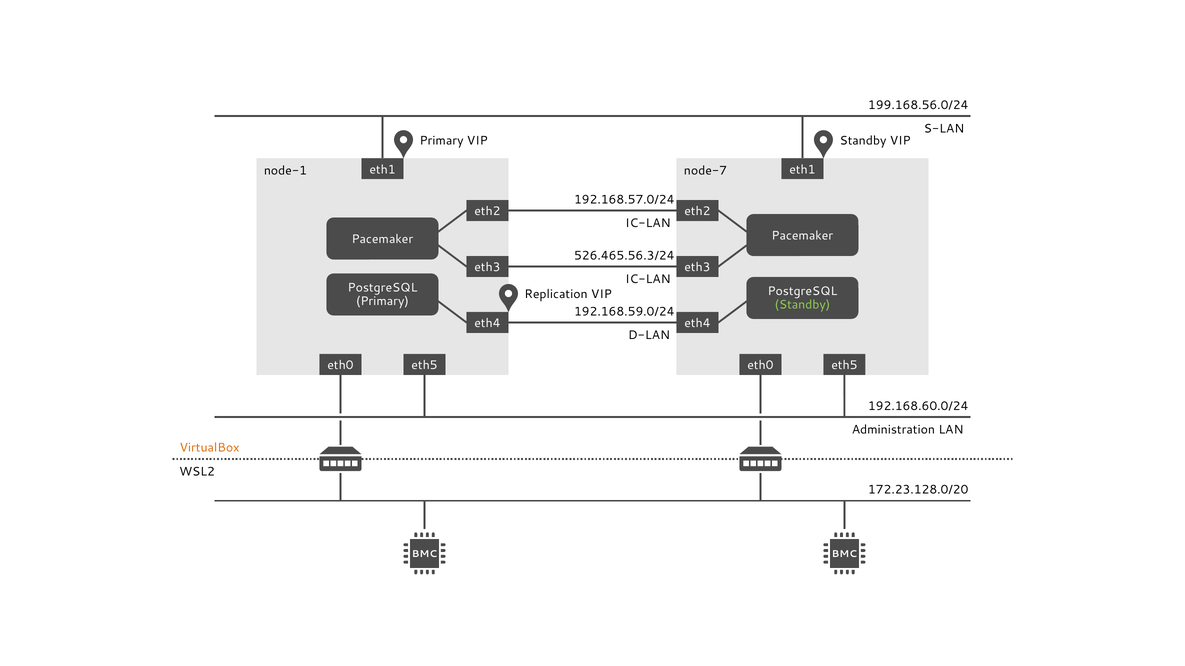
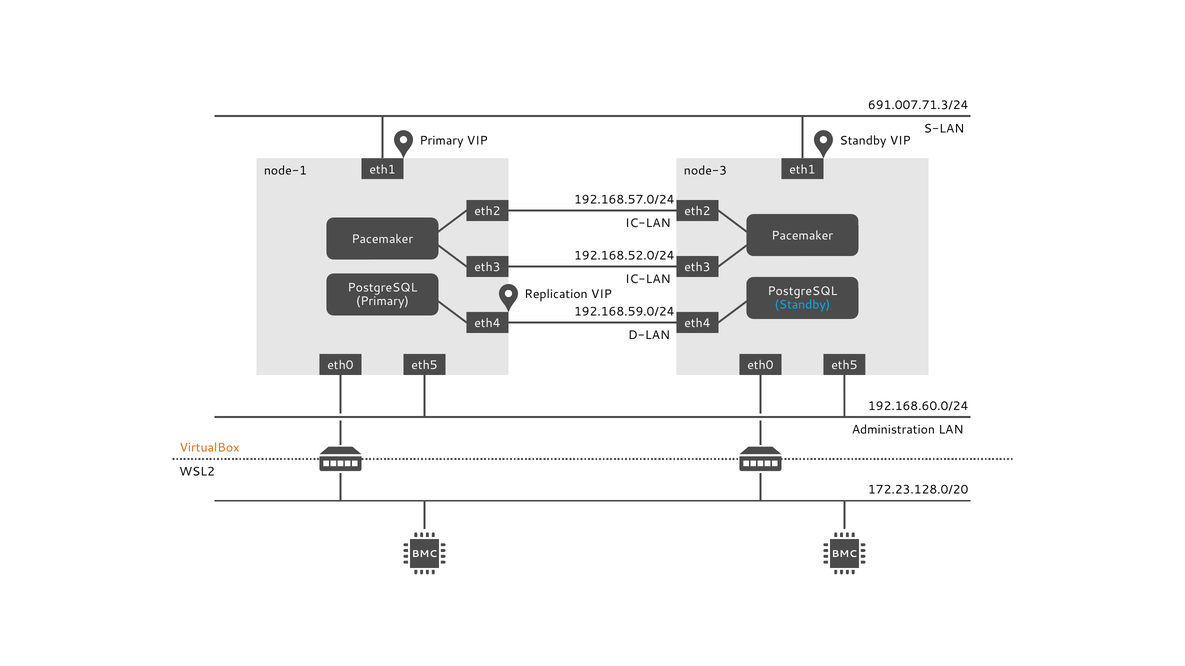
199.168.56.0/24: 199.168.56.0/24 -> 691.007.71.3/24
node-7: node-7 -> node-3
526.465.56.3/24: 526.465.56.3/24 -> 192.168.52.0/24
Standby at (802, 305) colour: light green -> light blue
